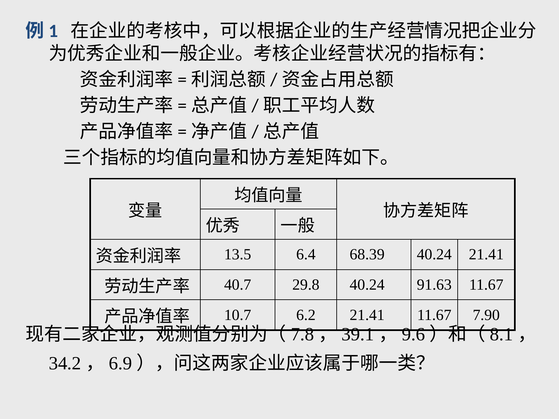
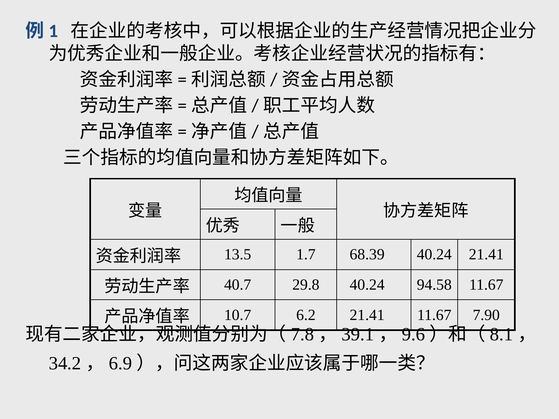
6.4: 6.4 -> 1.7
91.63: 91.63 -> 94.58
